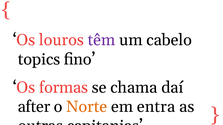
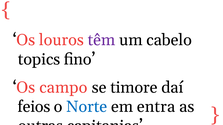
formas: formas -> campo
chama: chama -> timore
after: after -> feios
Norte colour: orange -> blue
